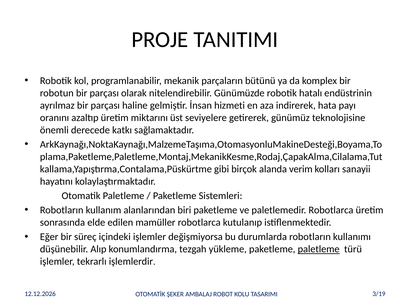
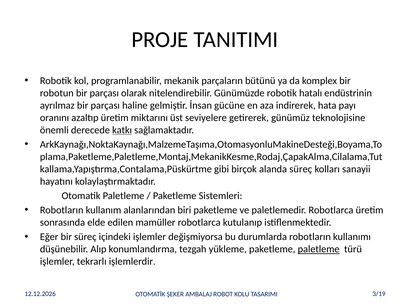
hizmeti: hizmeti -> gücüne
katkı underline: none -> present
alanda verim: verim -> süreç
